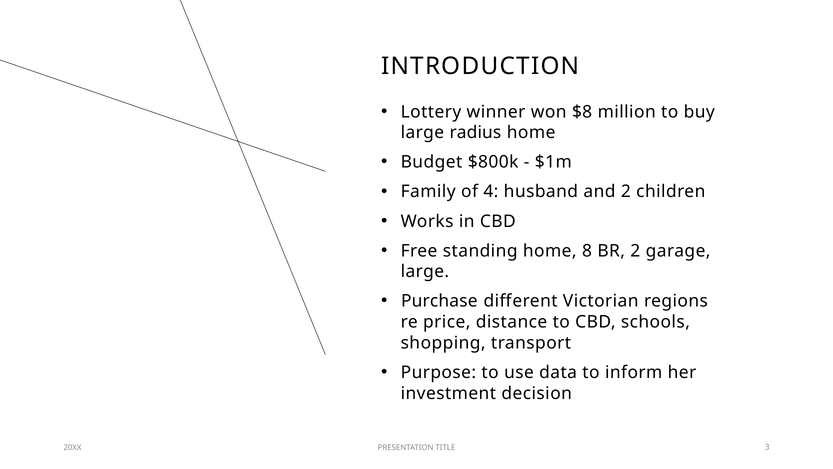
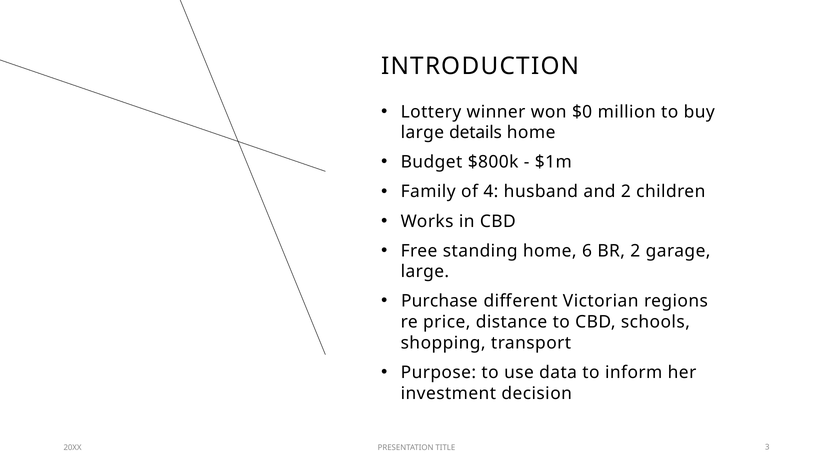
$8: $8 -> $0
radius: radius -> details
8: 8 -> 6
